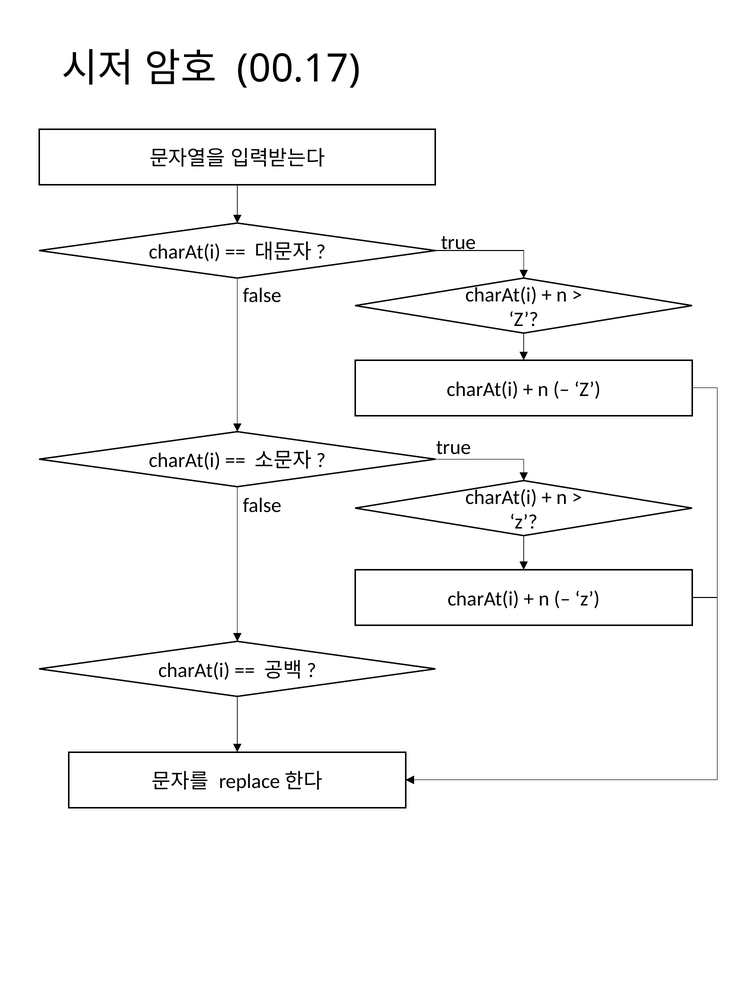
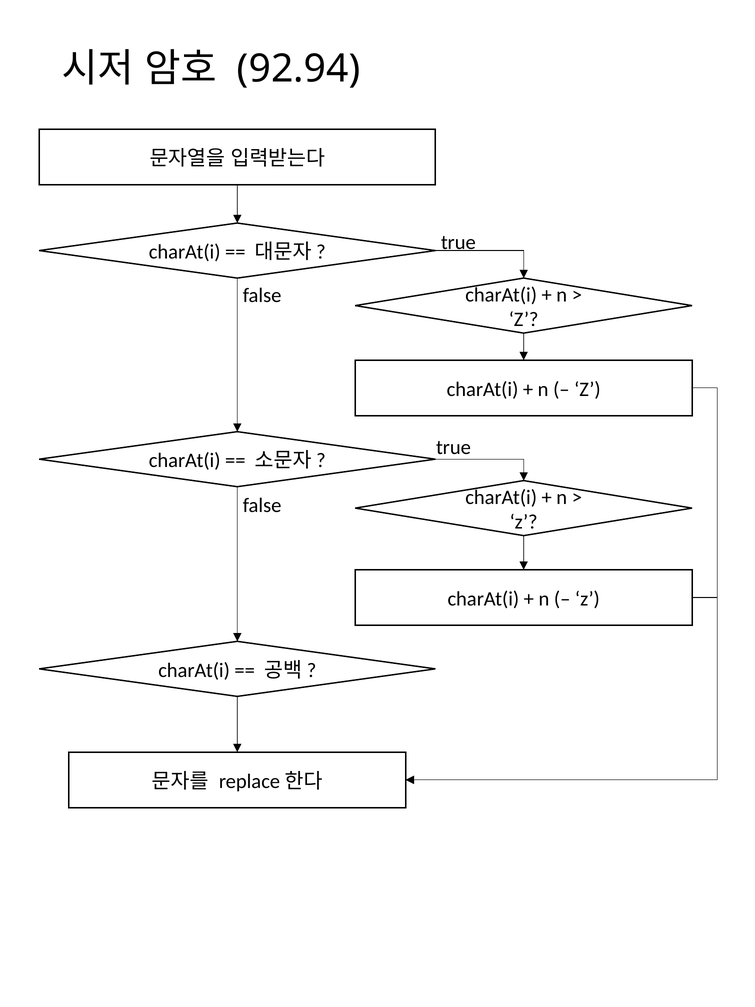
00.17: 00.17 -> 92.94
